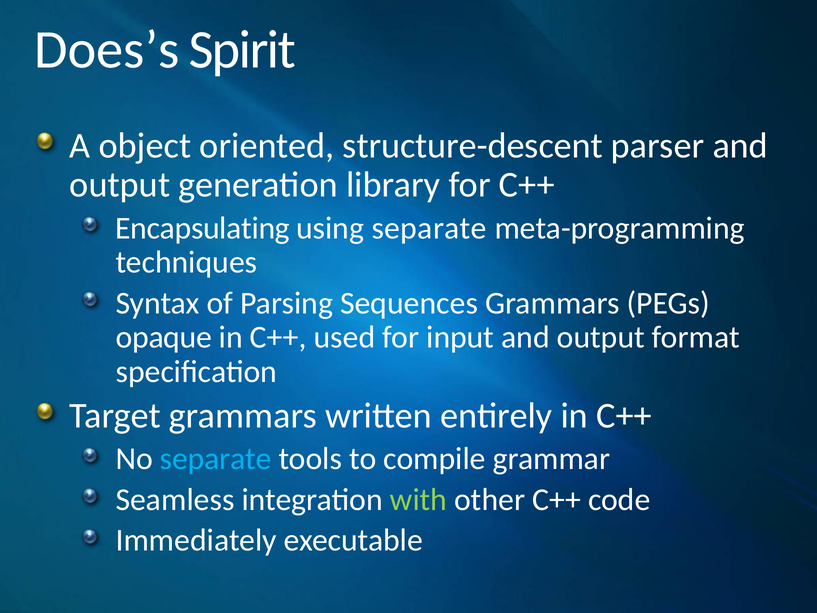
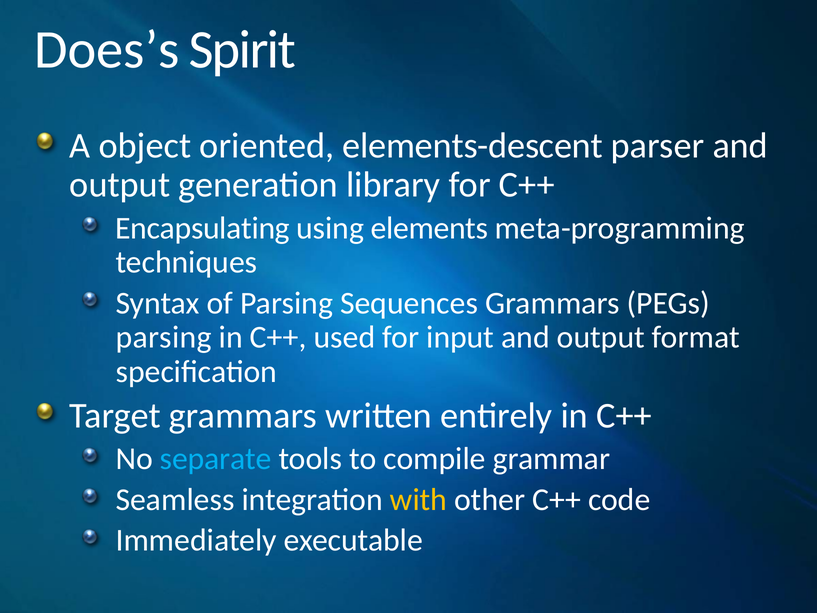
structure-descent: structure-descent -> elements-descent
using separate: separate -> elements
opaque at (164, 337): opaque -> parsing
with colour: light green -> yellow
